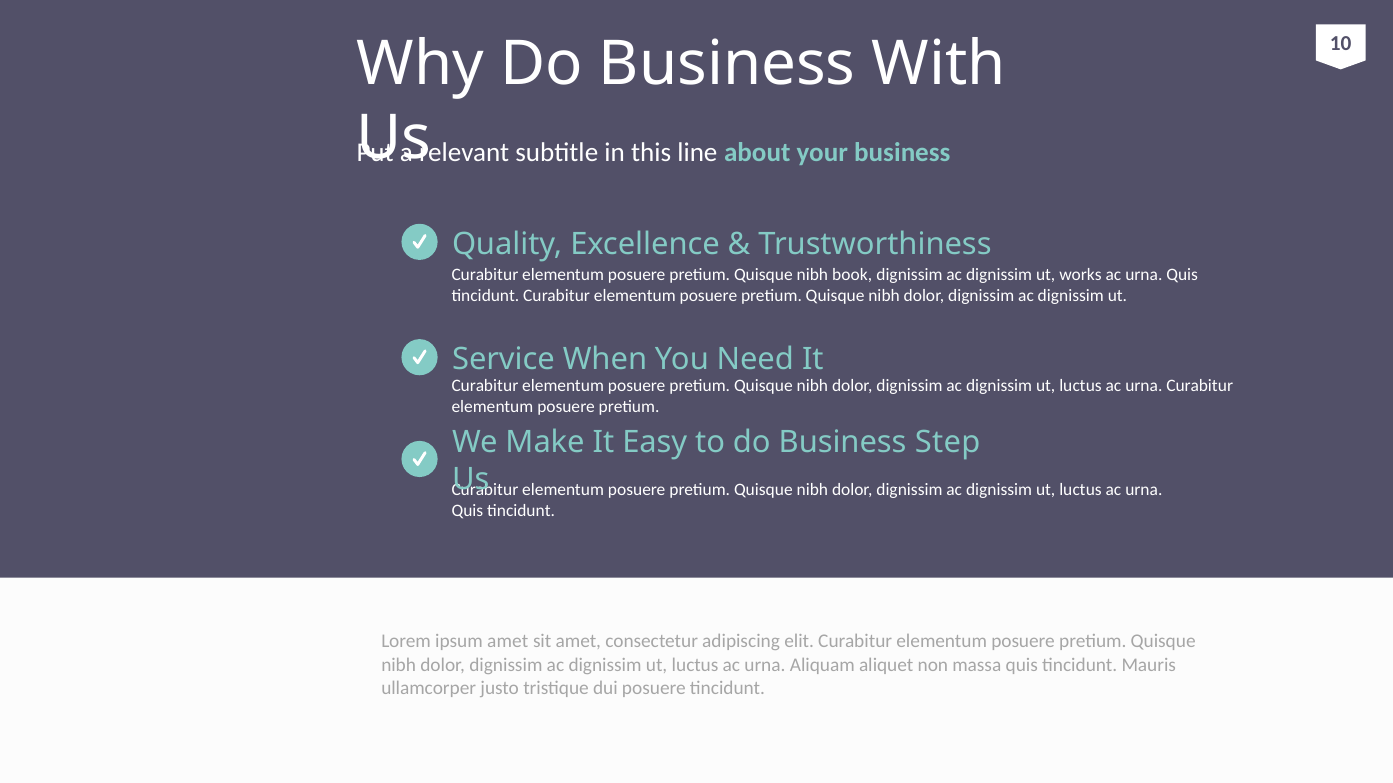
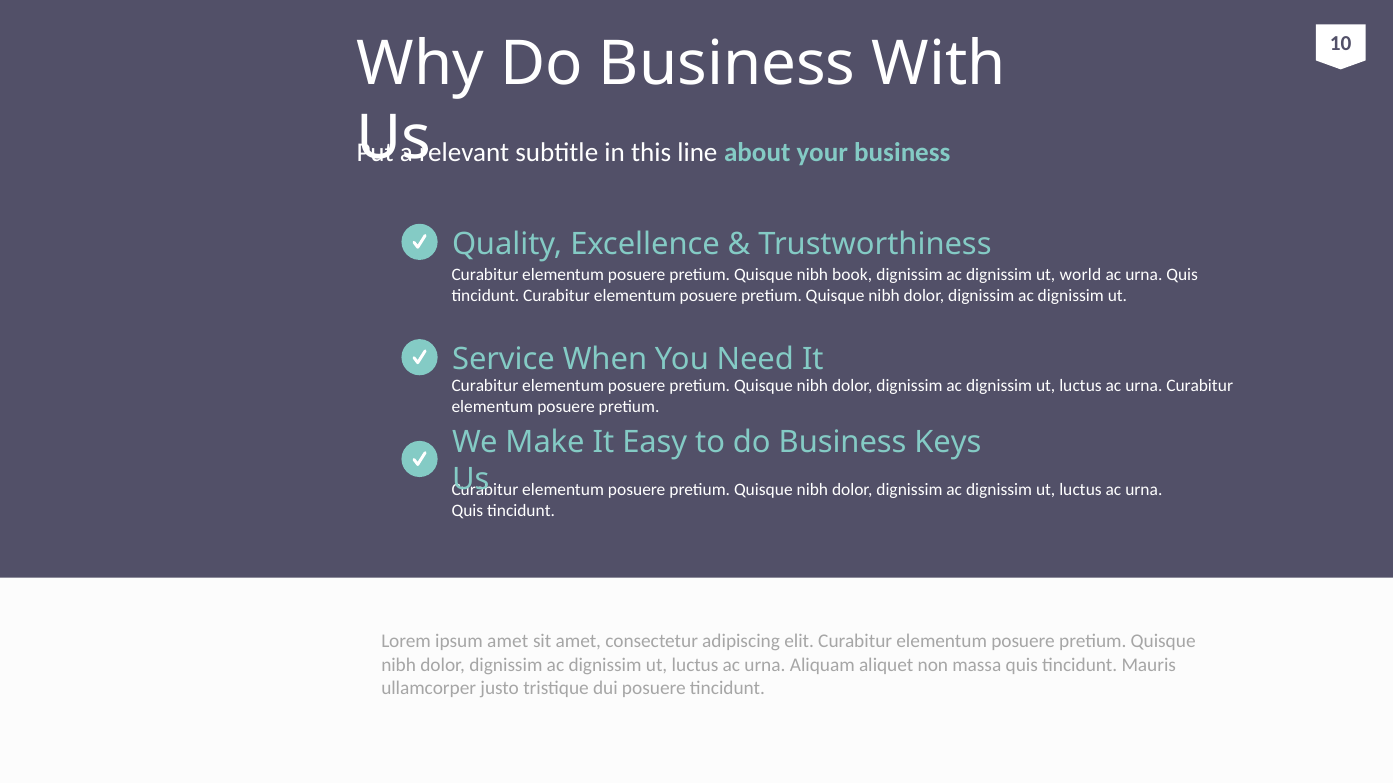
works: works -> world
Step: Step -> Keys
